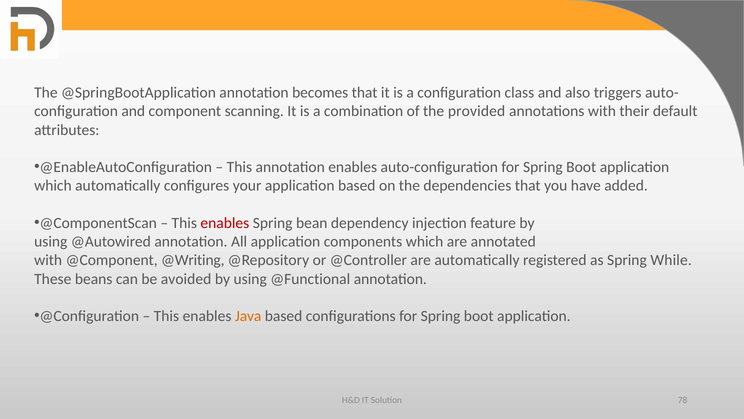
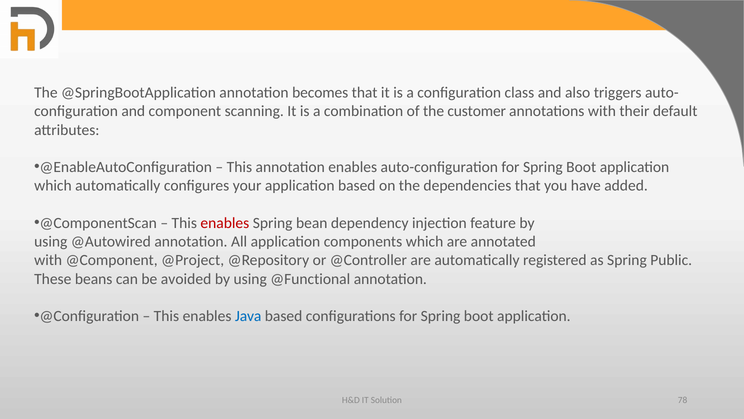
provided: provided -> customer
@Writing: @Writing -> @Project
While: While -> Public
Java colour: orange -> blue
